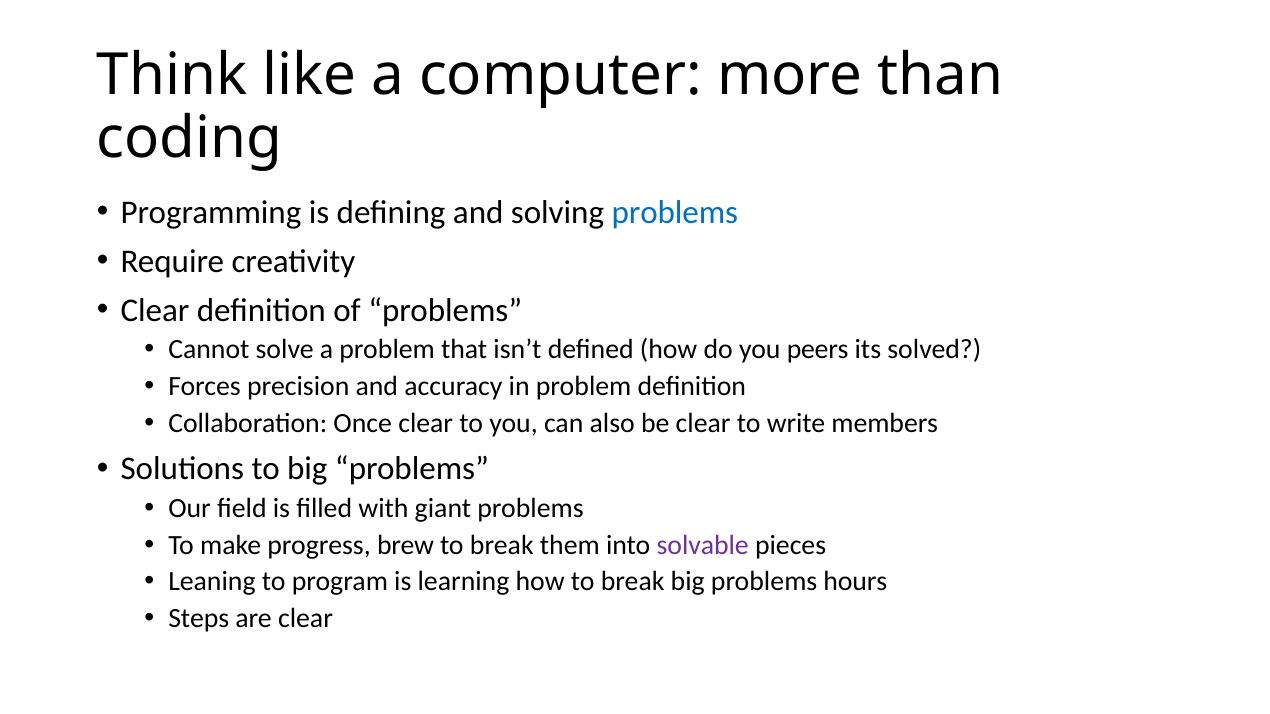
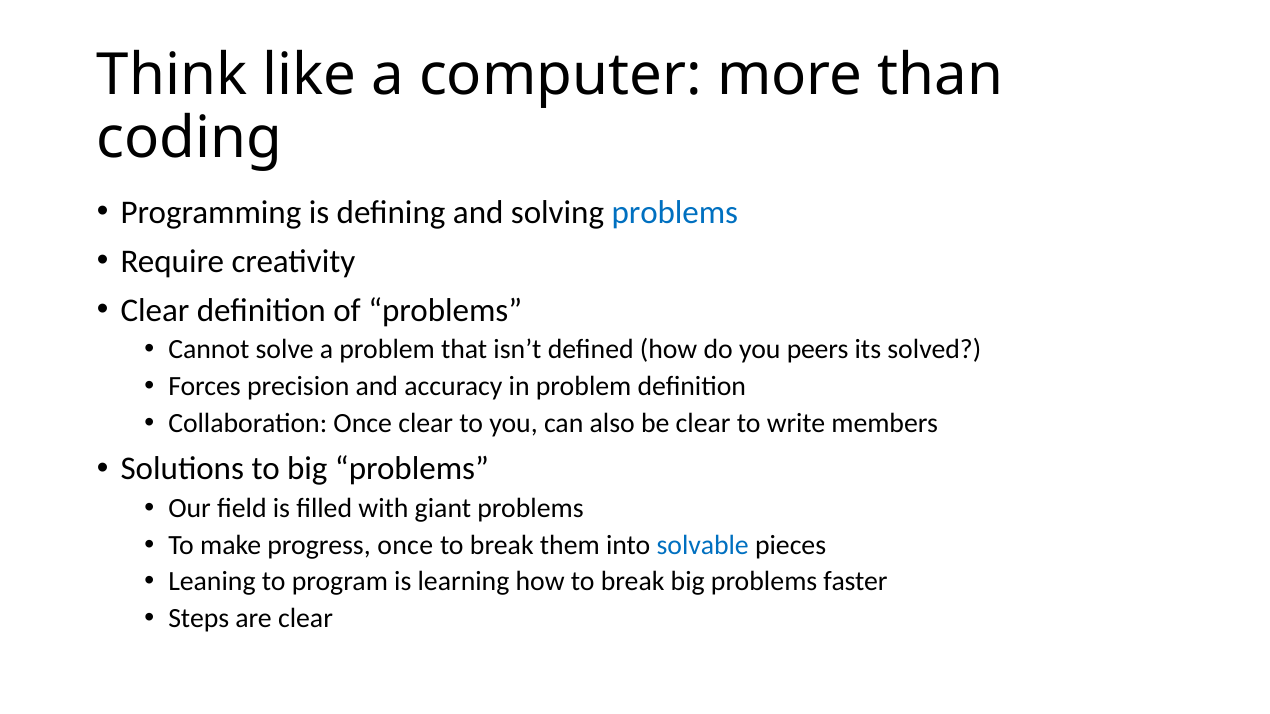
progress brew: brew -> once
solvable colour: purple -> blue
hours: hours -> faster
